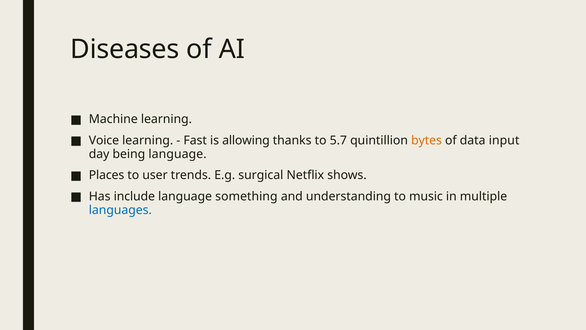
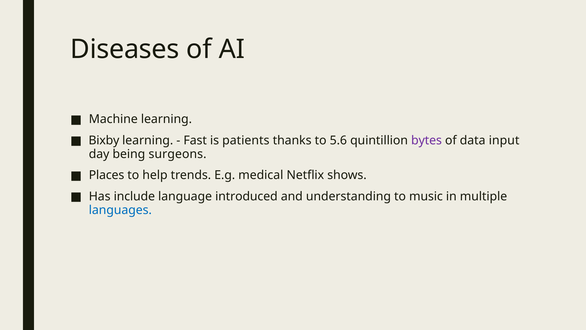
Voice: Voice -> Bixby
allowing: allowing -> patients
5.7: 5.7 -> 5.6
bytes colour: orange -> purple
being language: language -> surgeons
user: user -> help
surgical: surgical -> medical
something: something -> introduced
